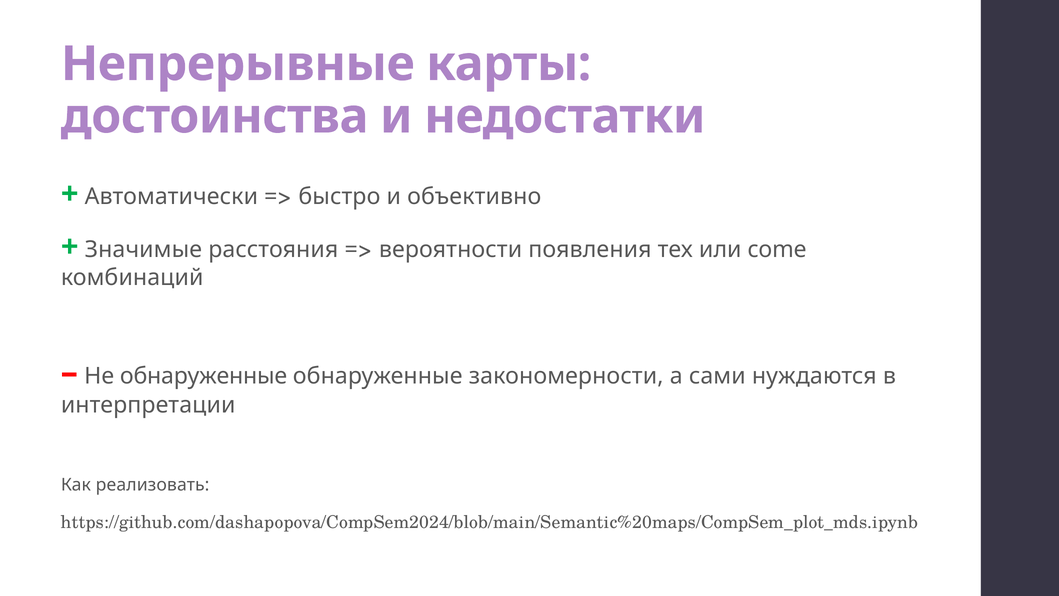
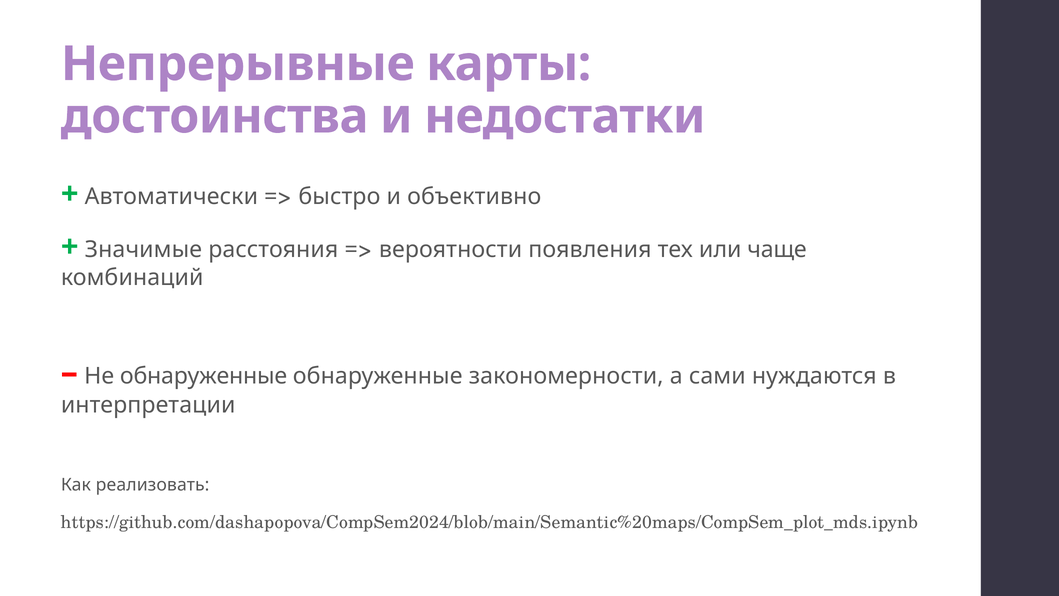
come: come -> чаще
